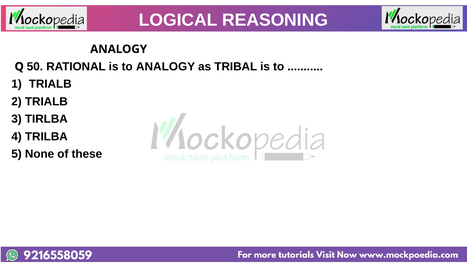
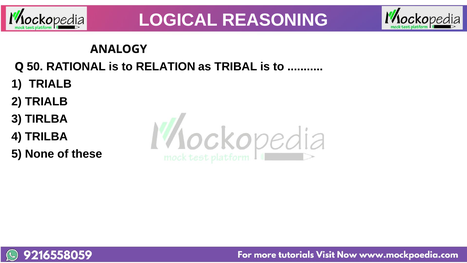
to ANALOGY: ANALOGY -> RELATION
